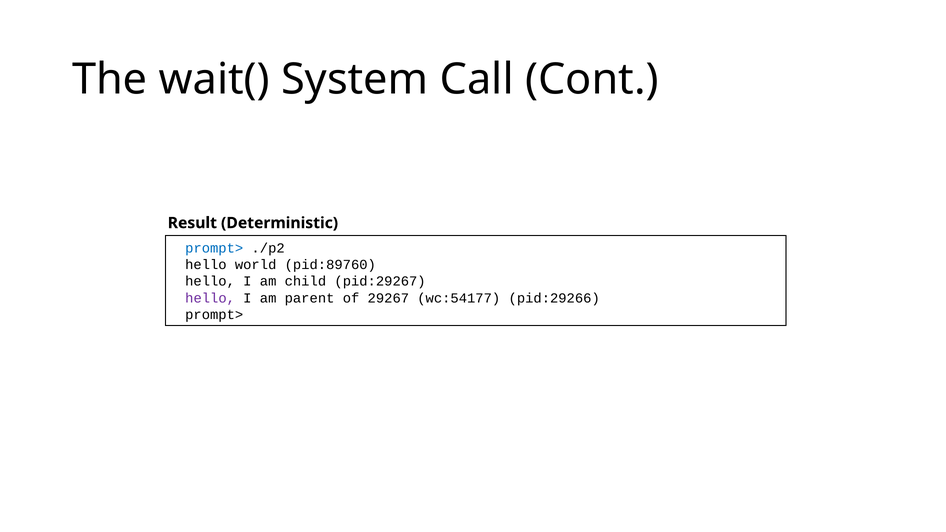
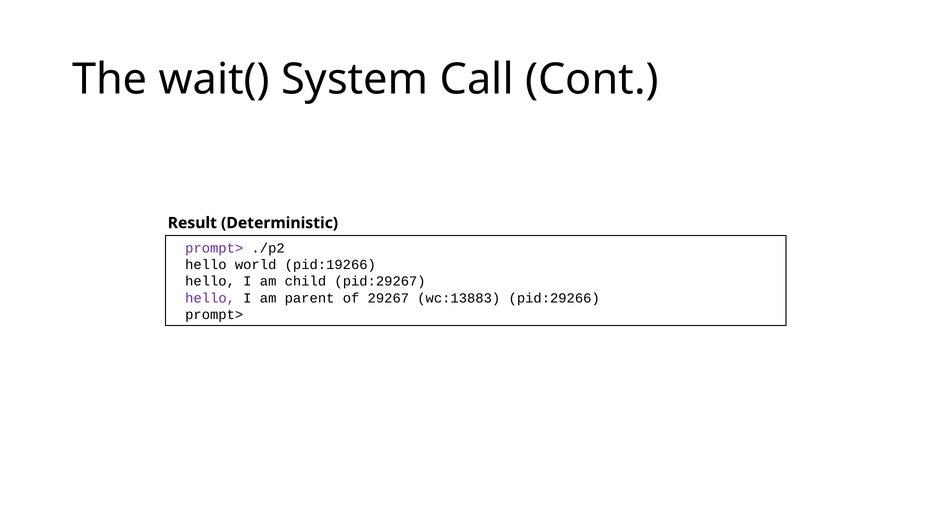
prompt> at (214, 248) colour: blue -> purple
pid:89760: pid:89760 -> pid:19266
wc:54177: wc:54177 -> wc:13883
